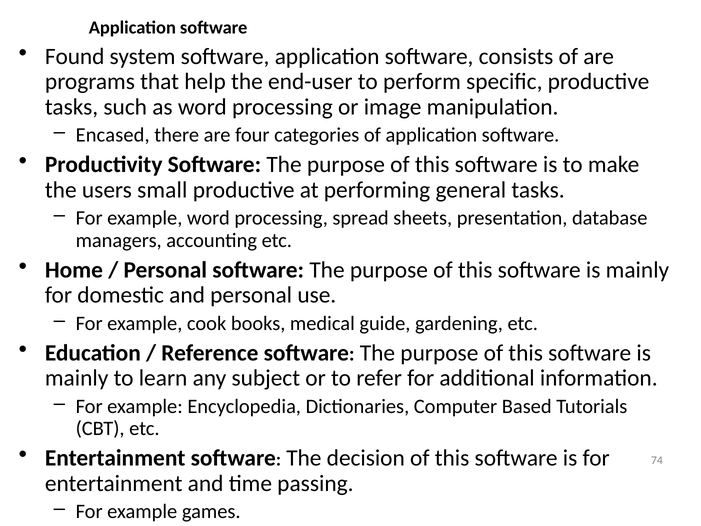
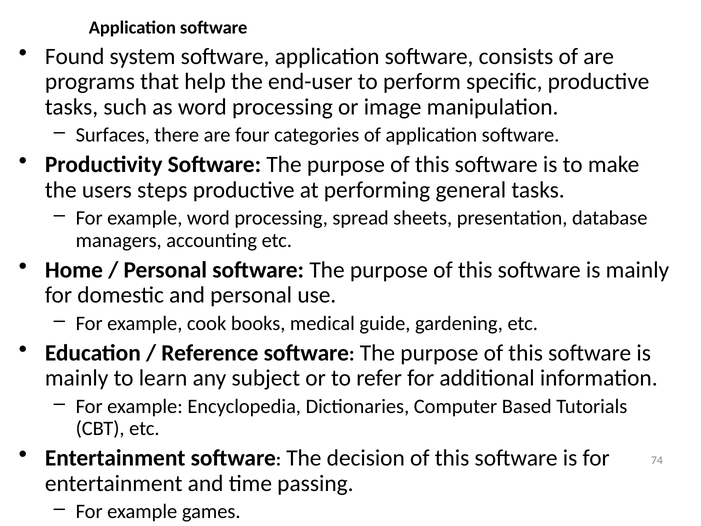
Encased: Encased -> Surfaces
small: small -> steps
